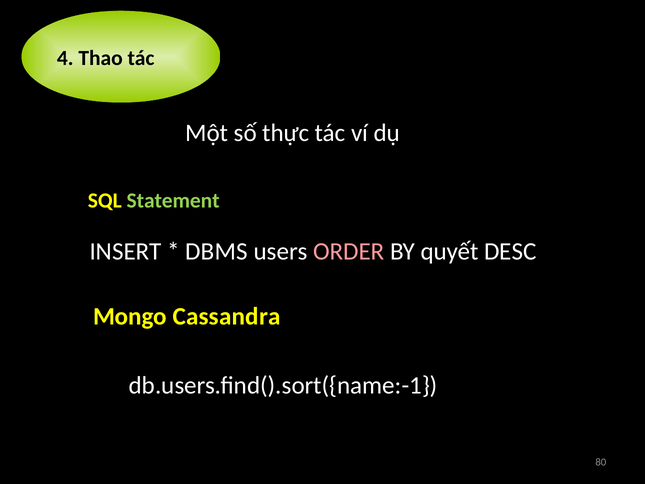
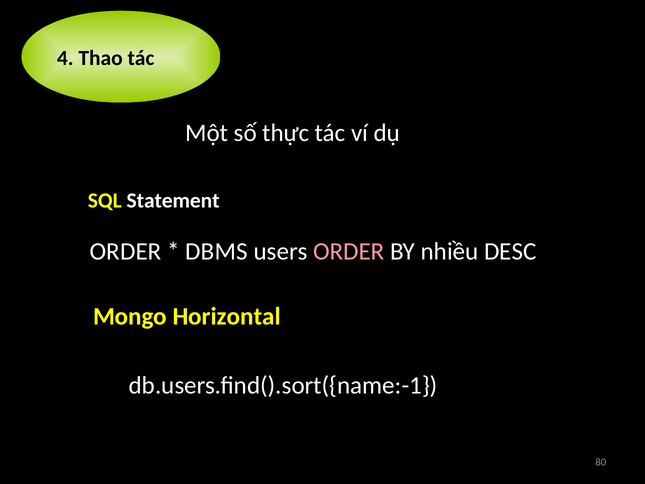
Statement colour: light green -> white
INSERT at (126, 251): INSERT -> ORDER
quyết: quyết -> nhiều
Cassandra: Cassandra -> Horizontal
